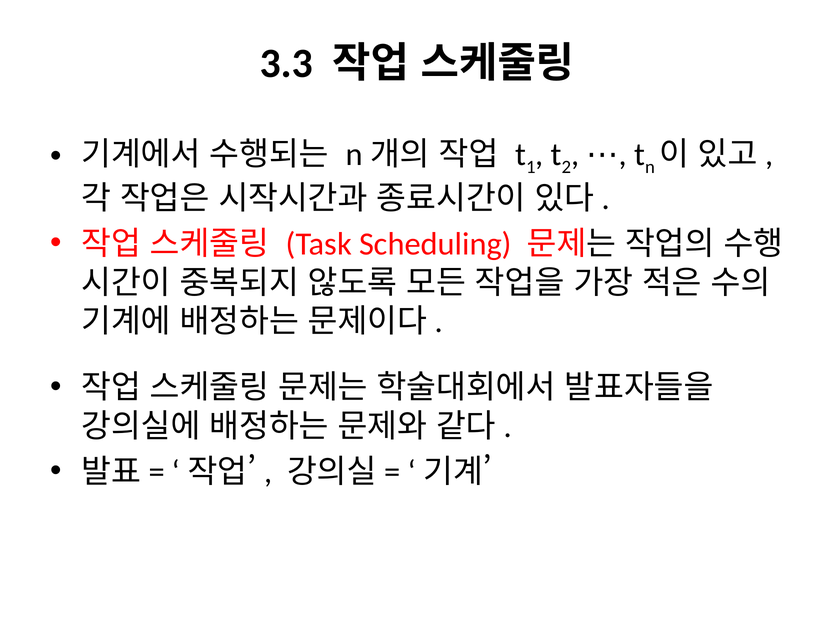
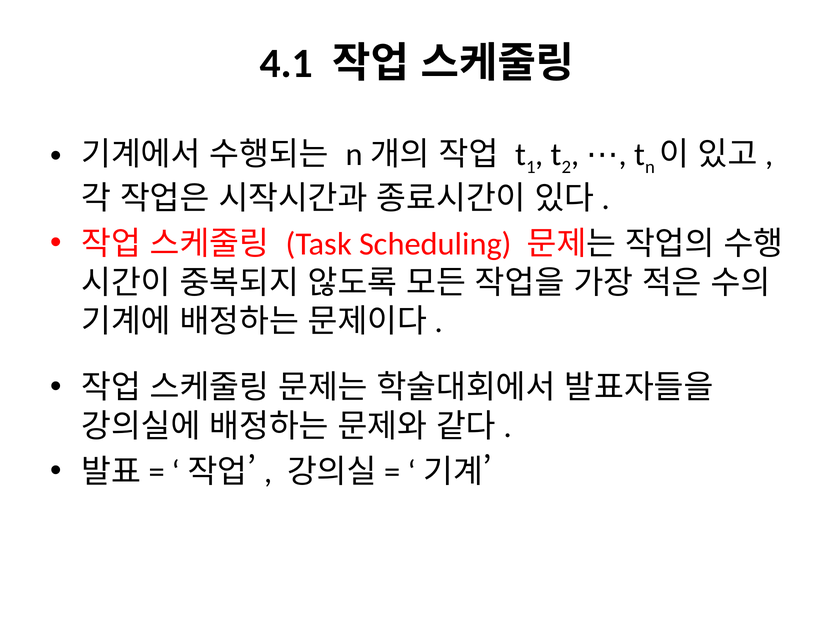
3.3: 3.3 -> 4.1
